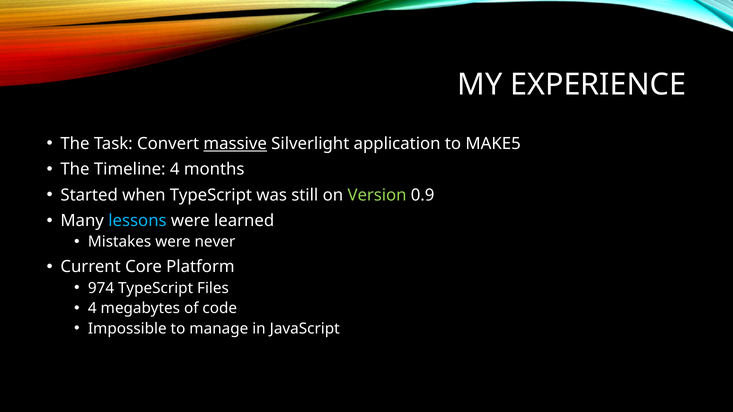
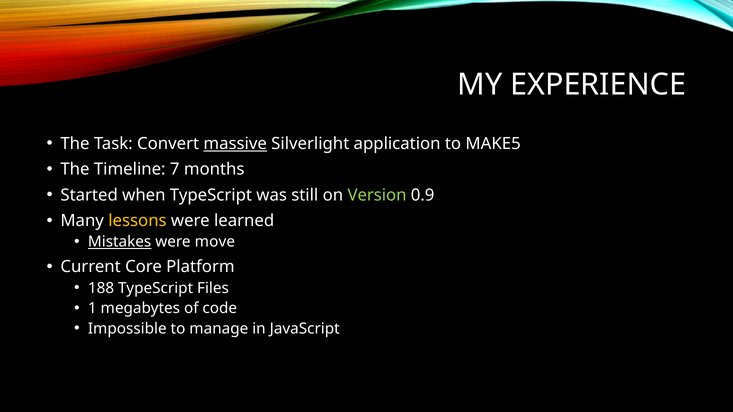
Timeline 4: 4 -> 7
lessons colour: light blue -> yellow
Mistakes underline: none -> present
never: never -> move
974: 974 -> 188
4 at (92, 309): 4 -> 1
